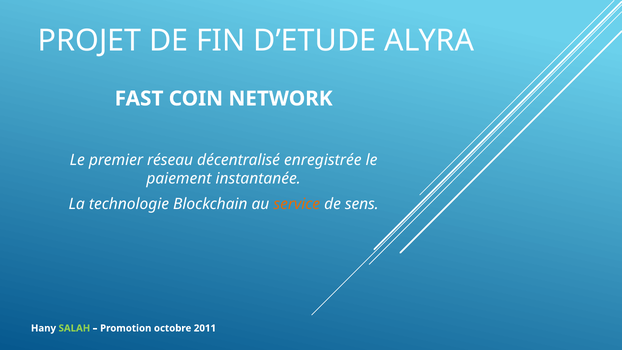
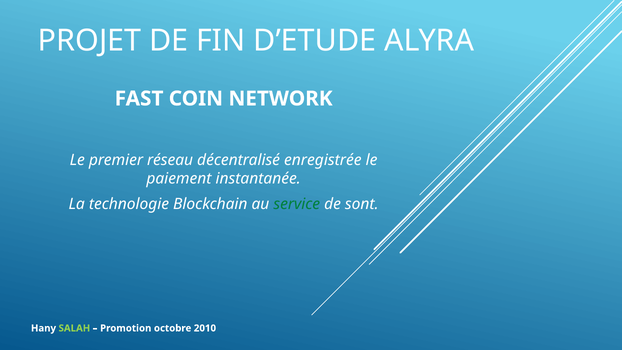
service colour: orange -> green
sens: sens -> sont
2011: 2011 -> 2010
